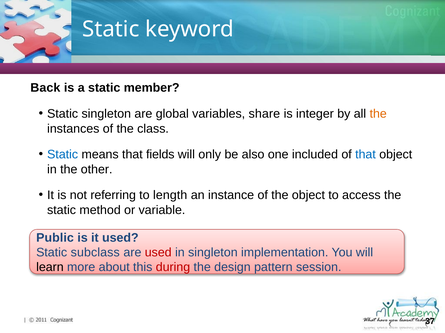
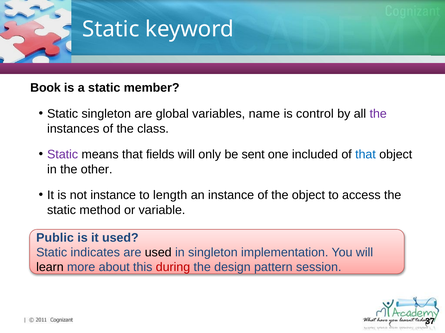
Back: Back -> Book
share: share -> name
integer: integer -> control
the at (378, 114) colour: orange -> purple
Static at (63, 155) colour: blue -> purple
also: also -> sent
not referring: referring -> instance
subclass: subclass -> indicates
used at (158, 253) colour: red -> black
